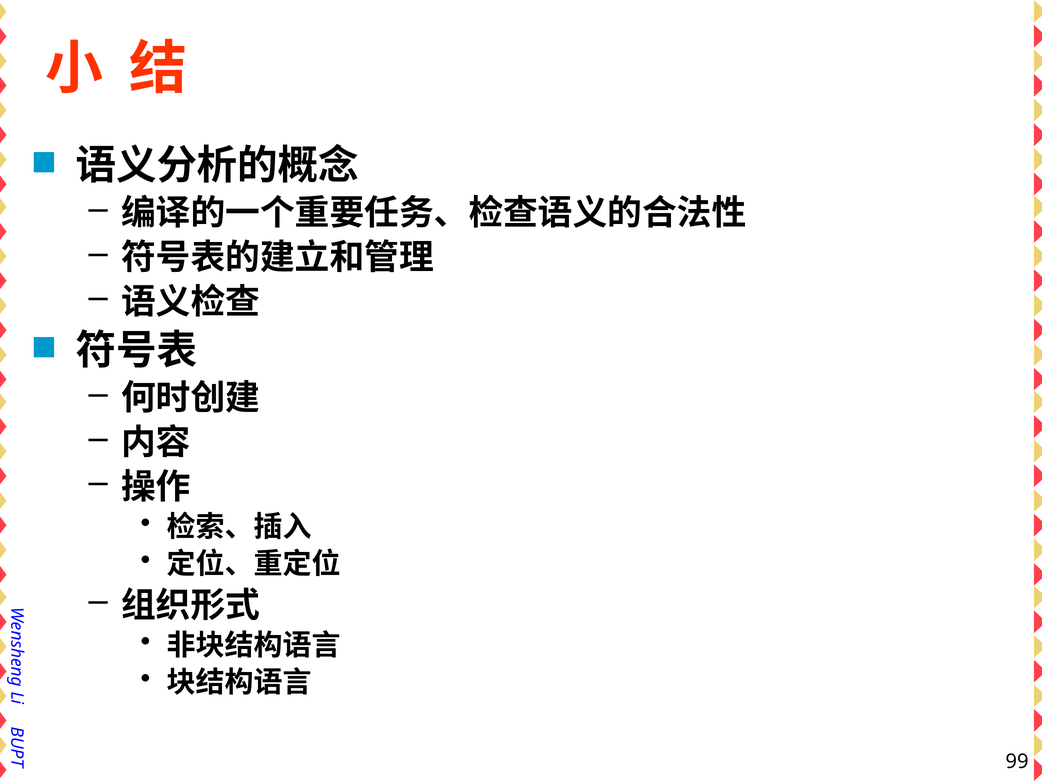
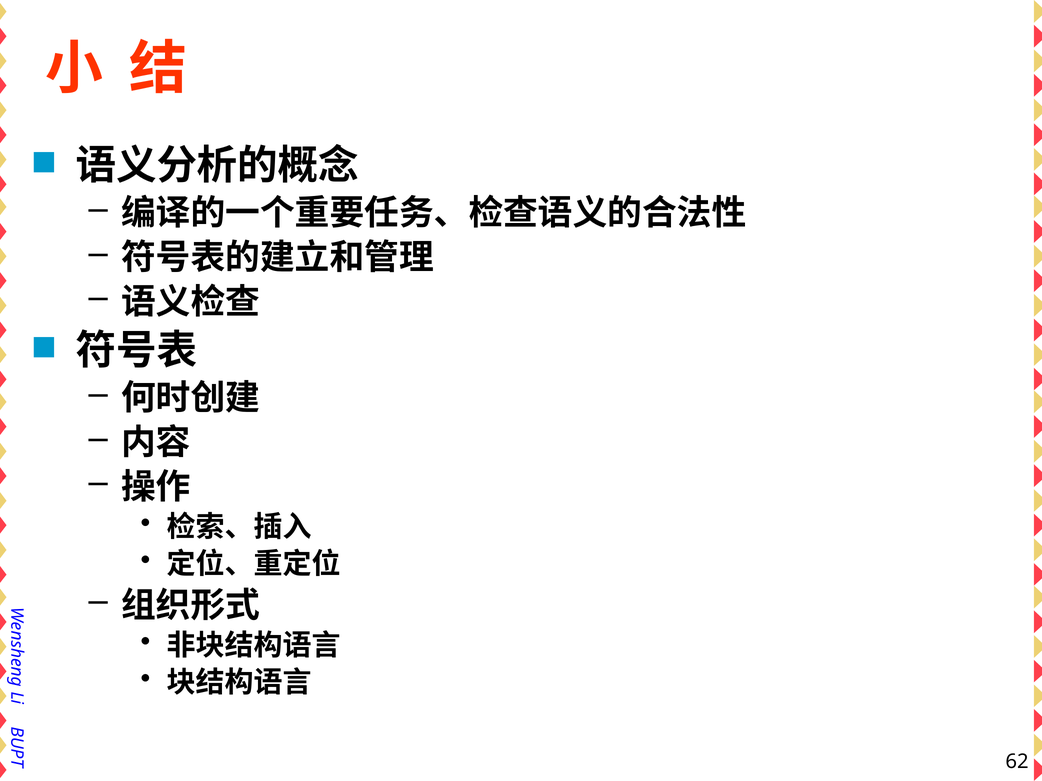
99: 99 -> 62
